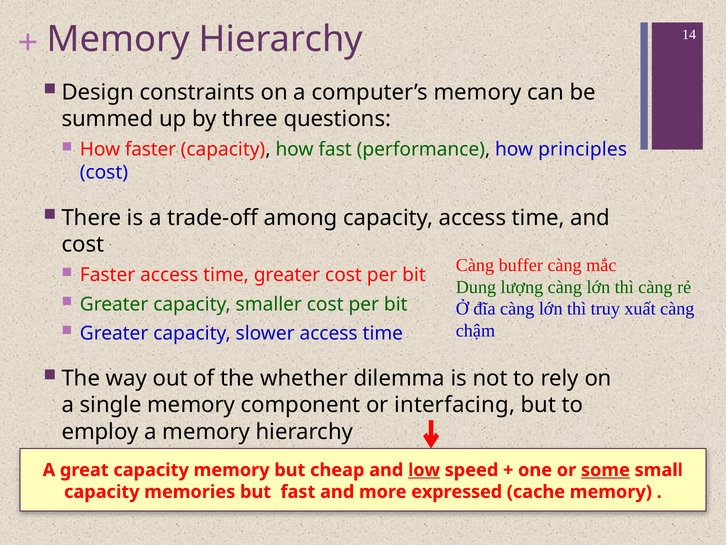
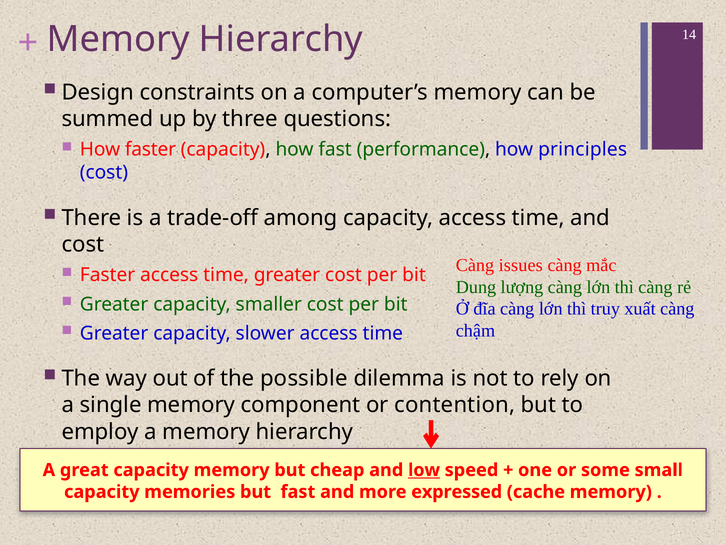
buffer: buffer -> issues
whether: whether -> possible
interfacing: interfacing -> contention
some underline: present -> none
